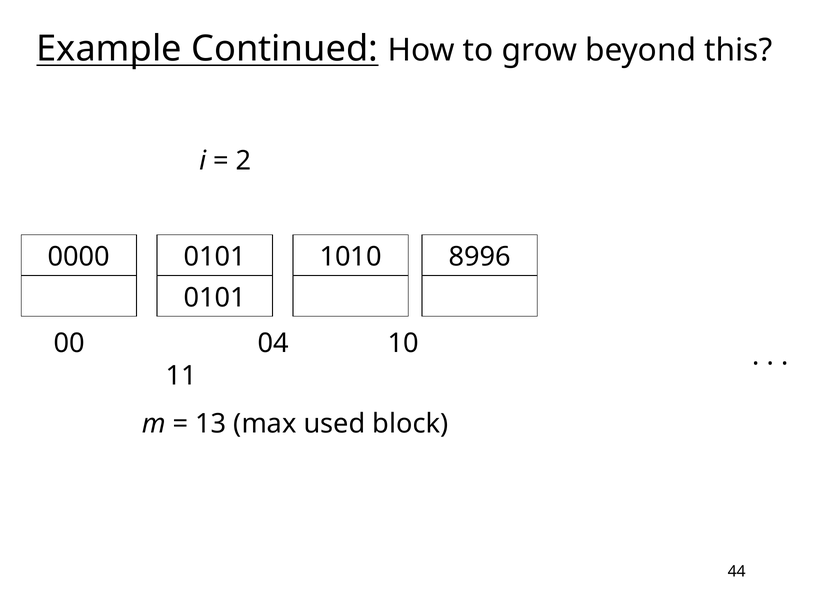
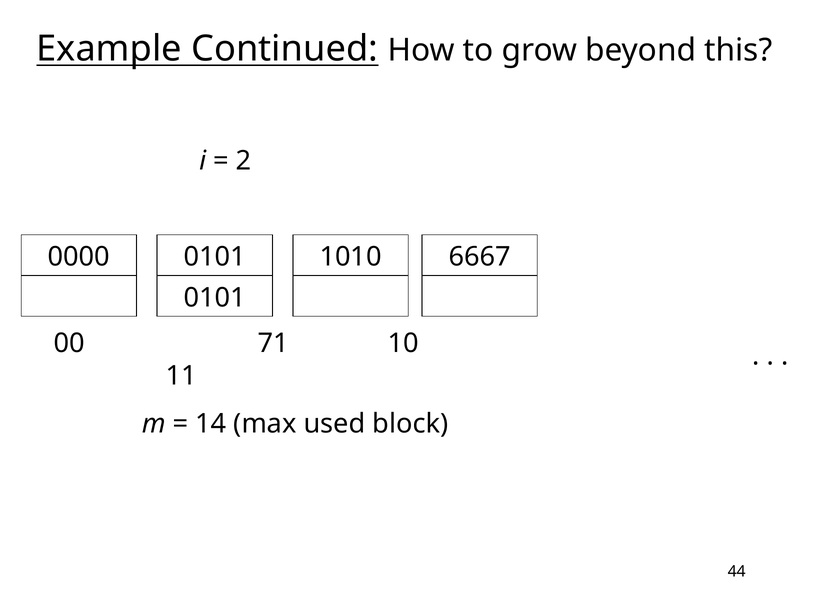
8996: 8996 -> 6667
04: 04 -> 71
13: 13 -> 14
